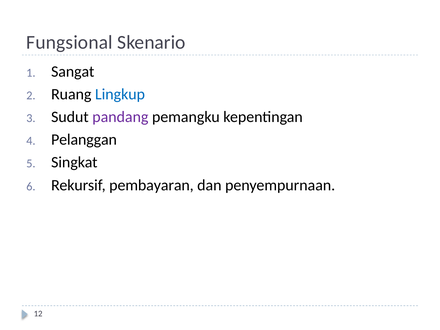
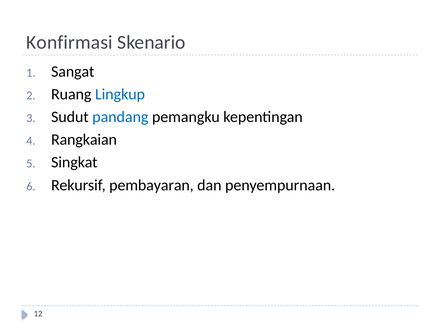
Fungsional: Fungsional -> Konfirmasi
pandang colour: purple -> blue
Pelanggan: Pelanggan -> Rangkaian
